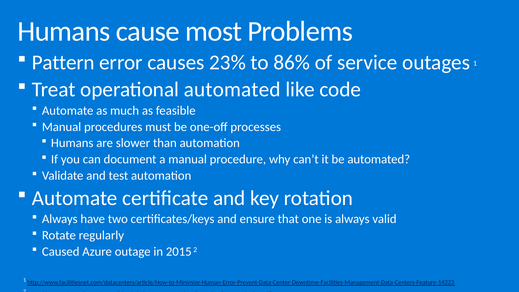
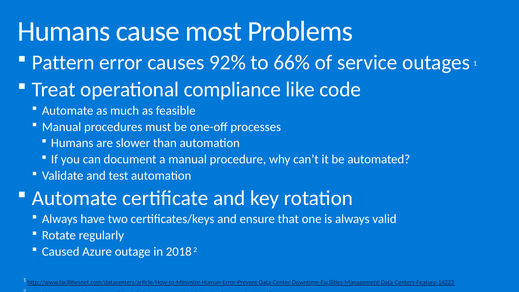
23%: 23% -> 92%
86%: 86% -> 66%
operational automated: automated -> compliance
2015: 2015 -> 2018
